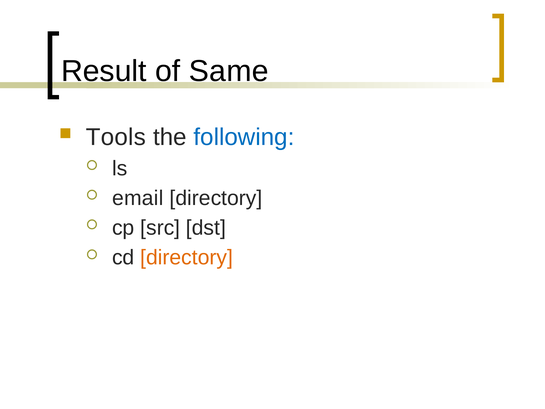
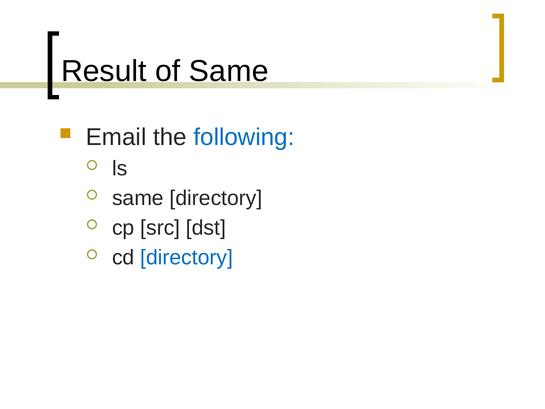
Tools: Tools -> Email
email at (138, 198): email -> same
directory at (187, 257) colour: orange -> blue
